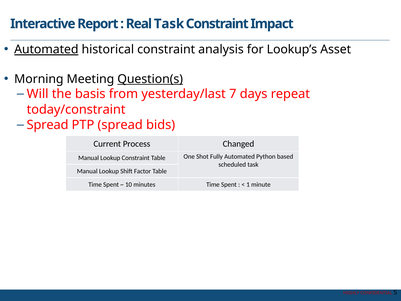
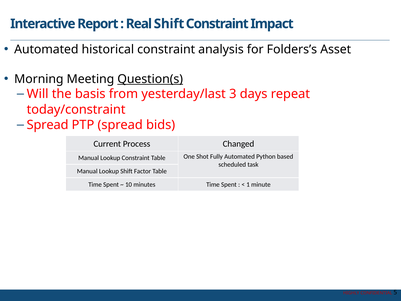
Real Task: Task -> Shift
Automated at (46, 50) underline: present -> none
Lookup’s: Lookup’s -> Folders’s
7: 7 -> 3
